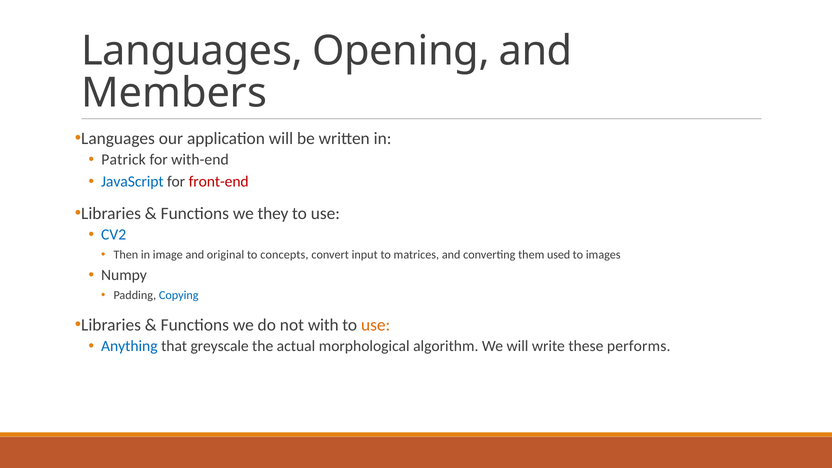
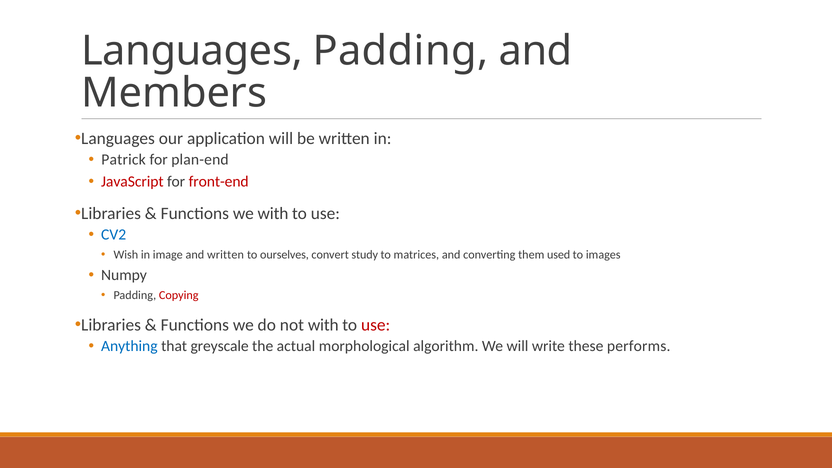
Languages Opening: Opening -> Padding
with-end: with-end -> plan-end
JavaScript colour: blue -> red
we they: they -> with
Then: Then -> Wish
and original: original -> written
concepts: concepts -> ourselves
input: input -> study
Copying colour: blue -> red
use at (376, 325) colour: orange -> red
